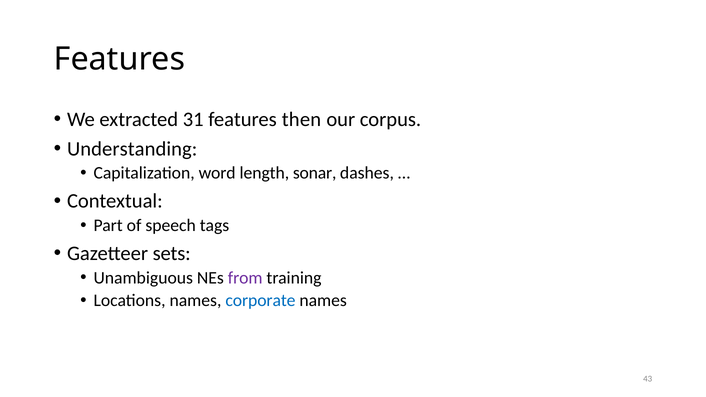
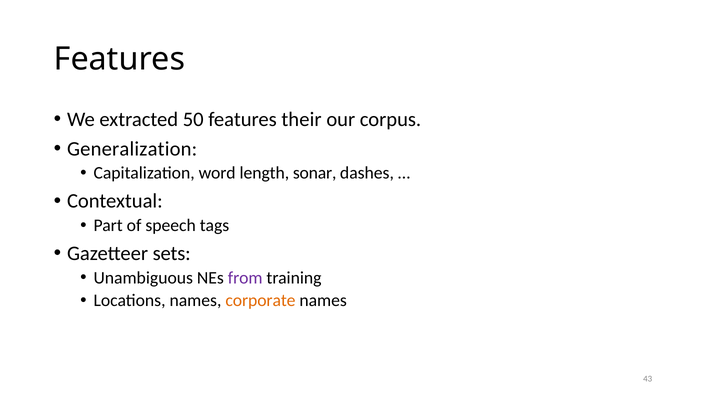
31: 31 -> 50
then: then -> their
Understanding: Understanding -> Generalization
corporate colour: blue -> orange
